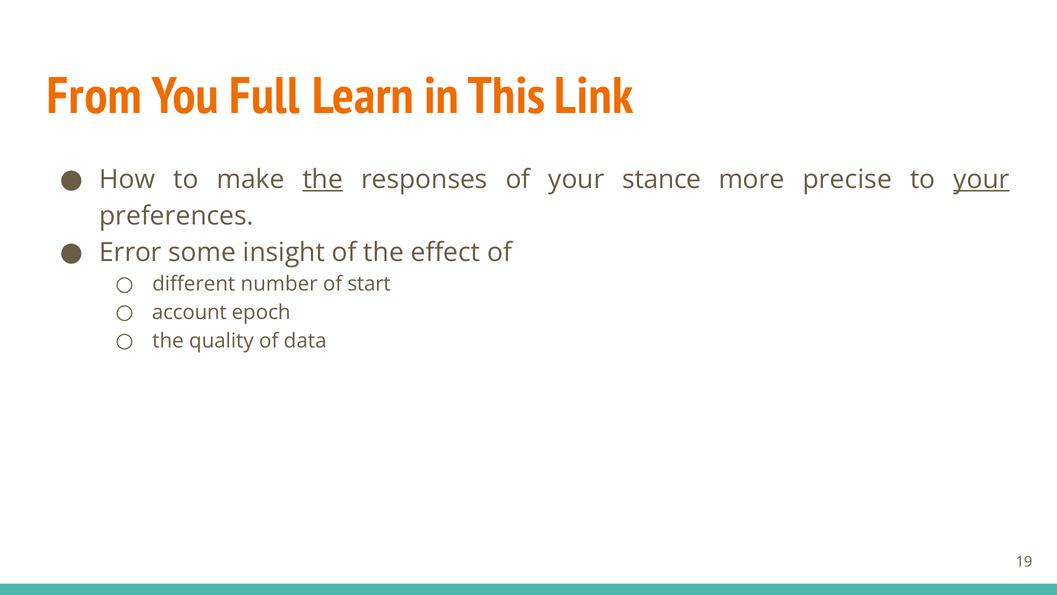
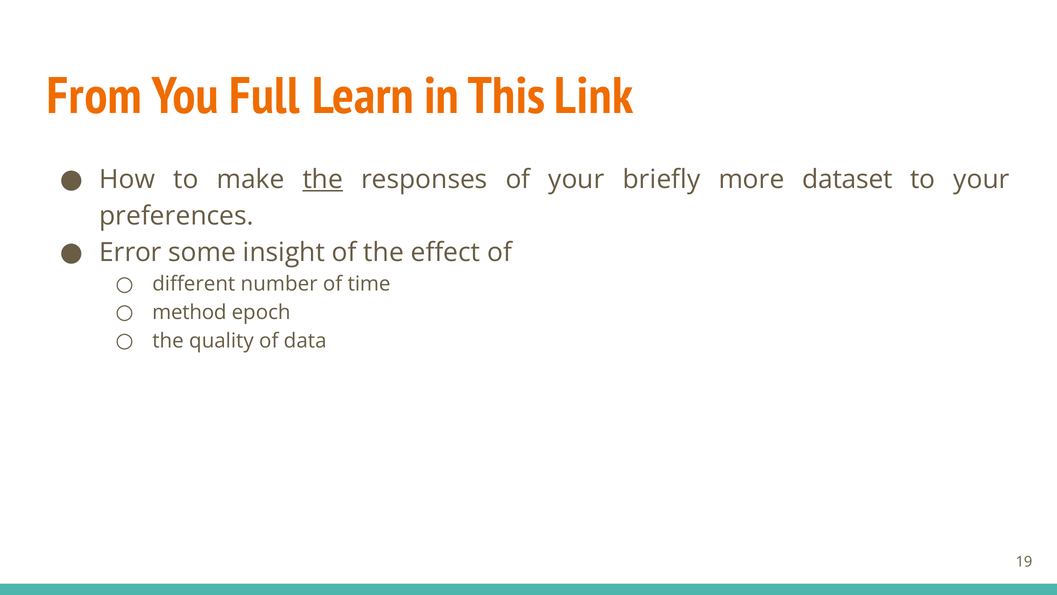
stance: stance -> briefly
precise: precise -> dataset
your at (981, 179) underline: present -> none
start: start -> time
account: account -> method
